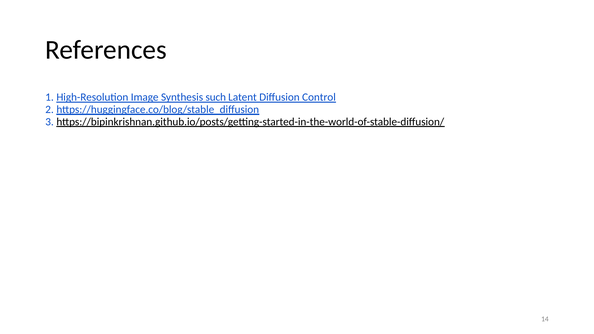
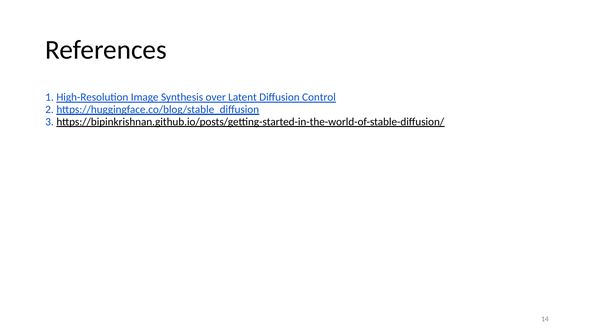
such: such -> over
